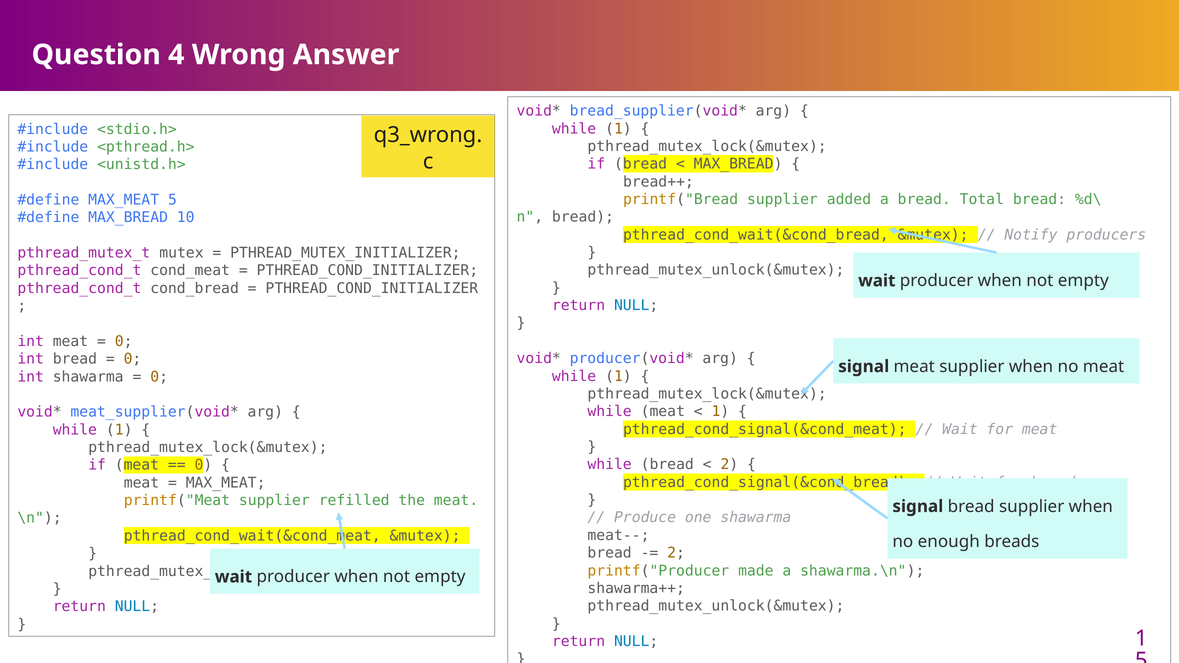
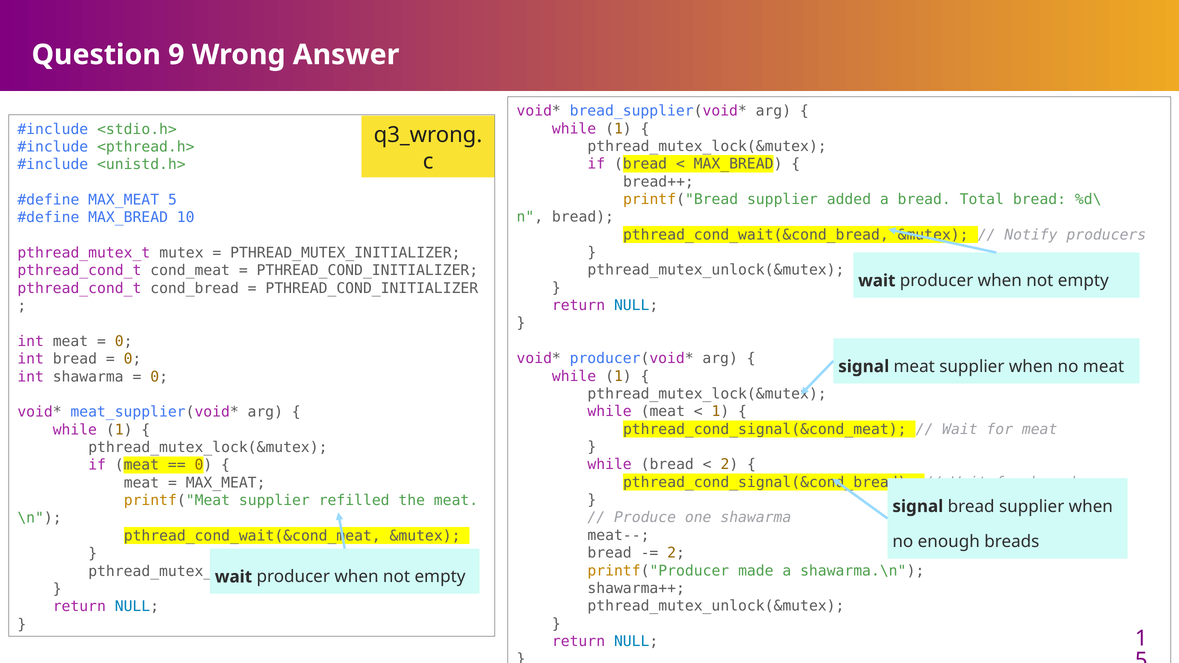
4: 4 -> 9
